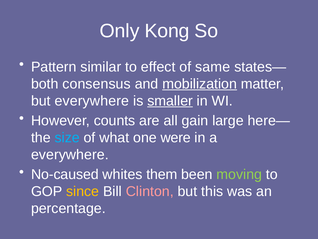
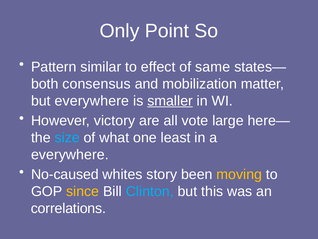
Kong: Kong -> Point
mobilization underline: present -> none
counts: counts -> victory
gain: gain -> vote
were: were -> least
them: them -> story
moving colour: light green -> yellow
Clinton colour: pink -> light blue
percentage: percentage -> correlations
